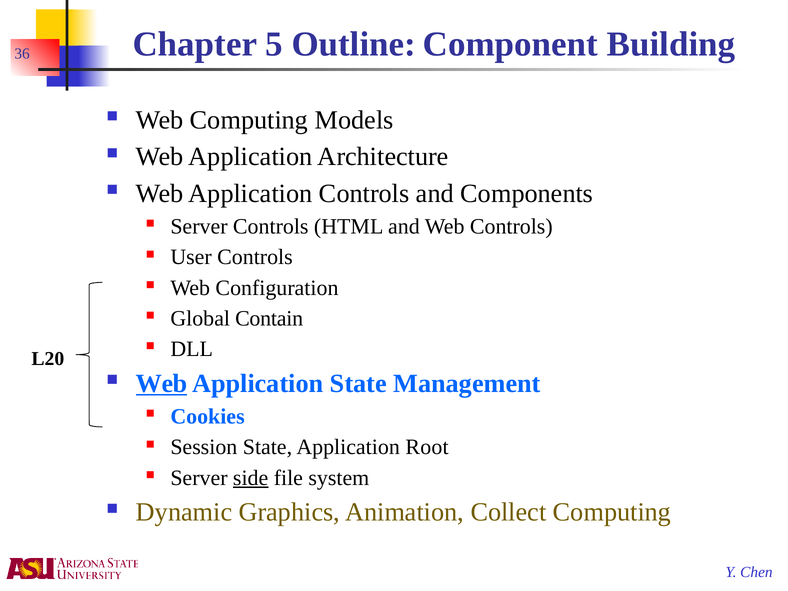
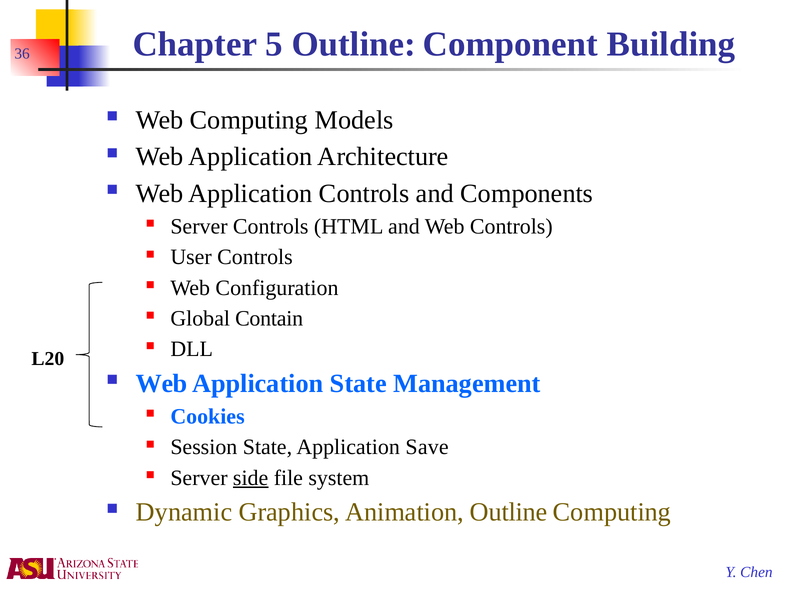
Web at (162, 384) underline: present -> none
Root: Root -> Save
Animation Collect: Collect -> Outline
